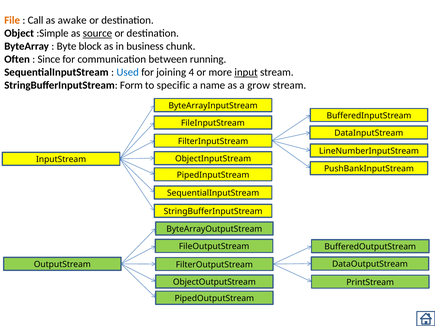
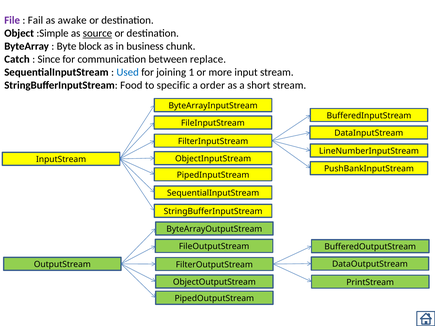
File colour: orange -> purple
Call: Call -> Fail
Often: Often -> Catch
running: running -> replace
4: 4 -> 1
input underline: present -> none
Form: Form -> Food
name: name -> order
grow: grow -> short
